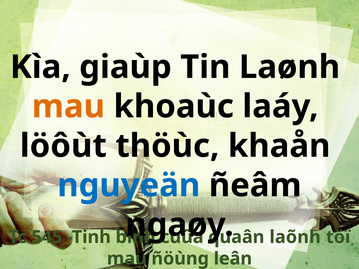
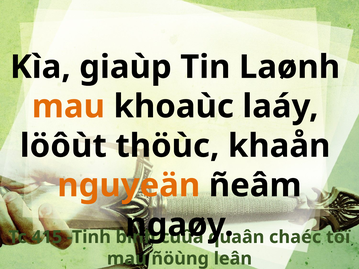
nguyeän colour: blue -> orange
545: 545 -> 415
laõnh: laõnh -> chaéc
